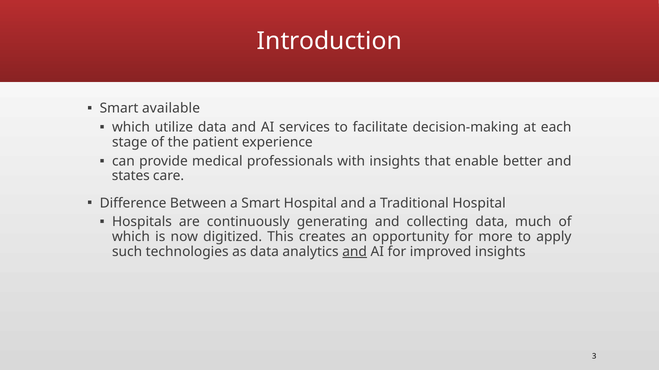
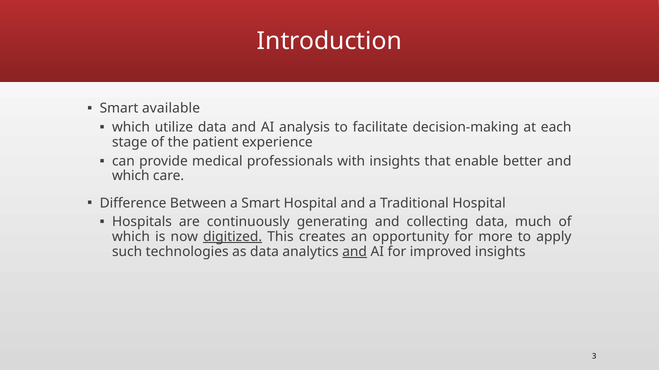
services: services -> analysis
states at (131, 176): states -> which
digitized underline: none -> present
